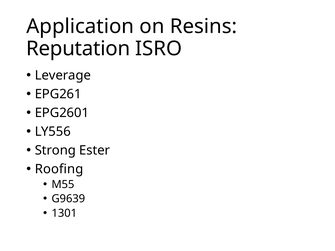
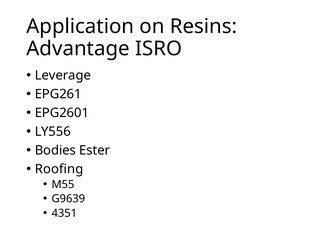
Reputation: Reputation -> Advantage
Strong: Strong -> Bodies
1301: 1301 -> 4351
